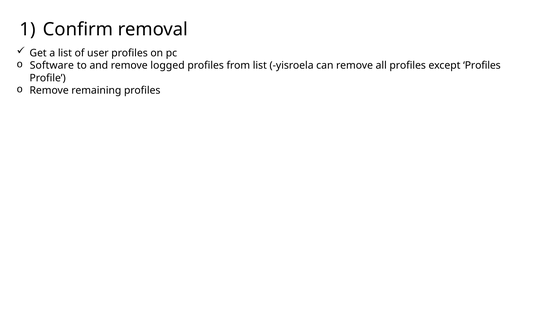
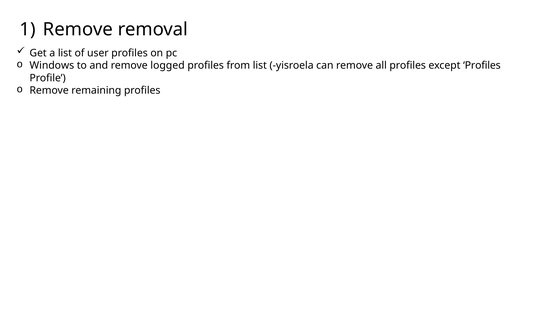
Confirm at (78, 29): Confirm -> Remove
Software: Software -> Windows
